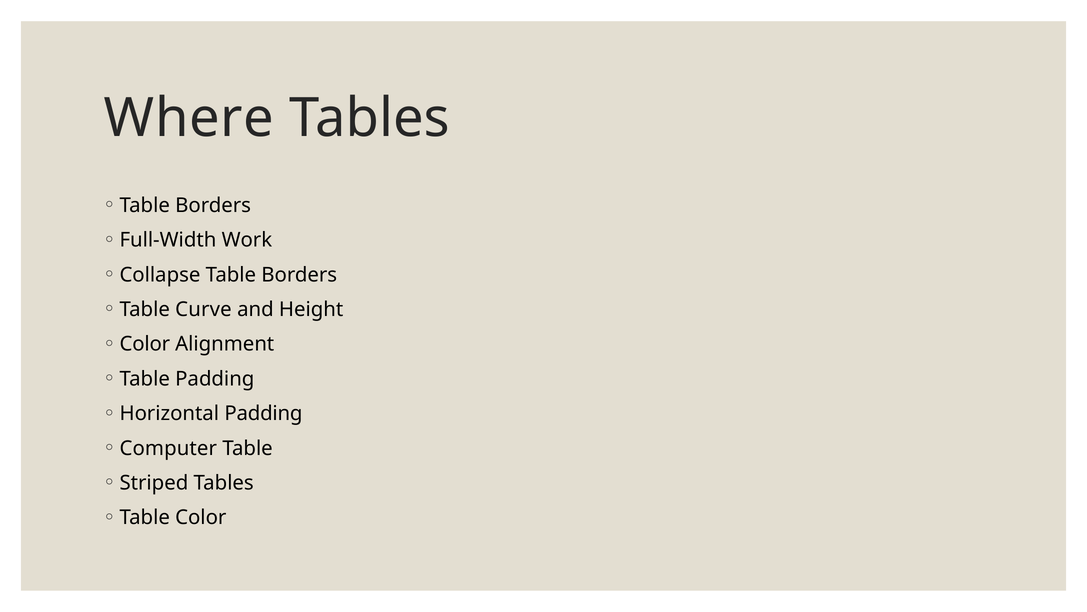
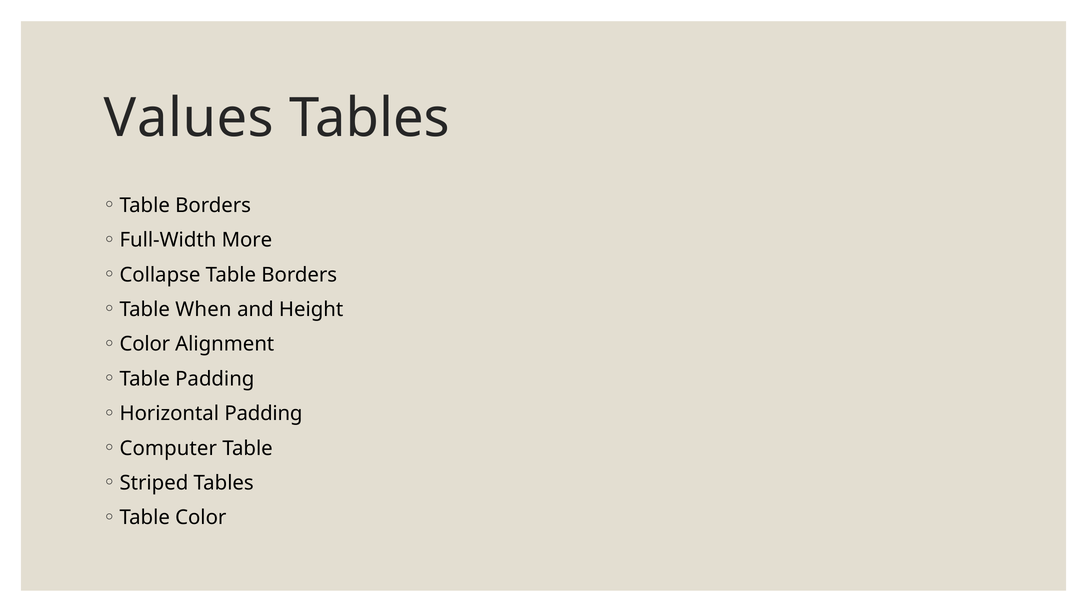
Where: Where -> Values
Work: Work -> More
Curve: Curve -> When
